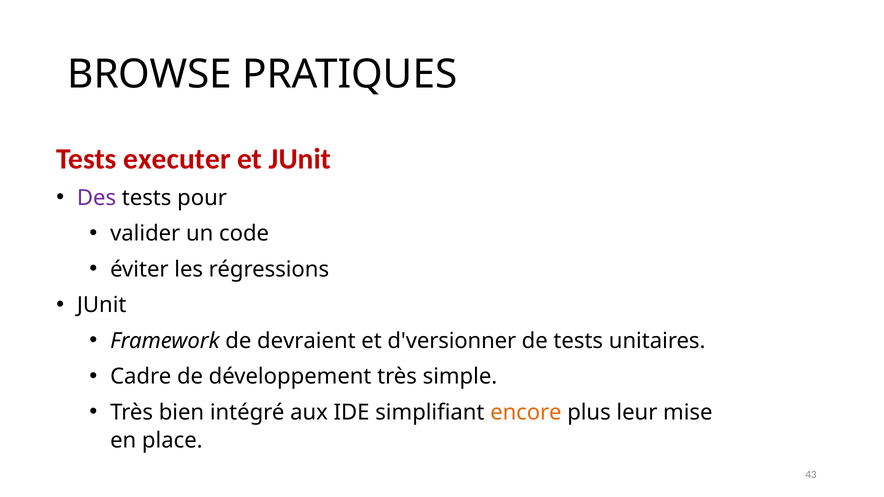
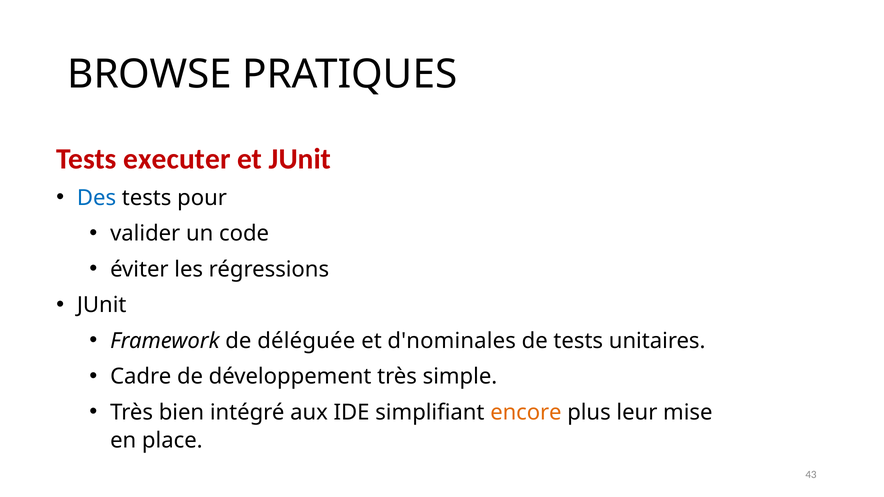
Des colour: purple -> blue
devraient: devraient -> déléguée
d'versionner: d'versionner -> d'nominales
